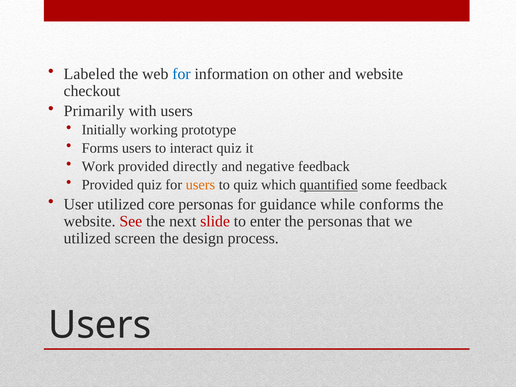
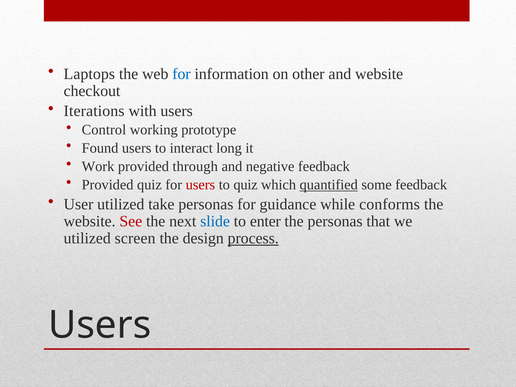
Labeled: Labeled -> Laptops
Primarily: Primarily -> Iterations
Initially: Initially -> Control
Forms: Forms -> Found
interact quiz: quiz -> long
directly: directly -> through
users at (200, 185) colour: orange -> red
core: core -> take
slide colour: red -> blue
process underline: none -> present
